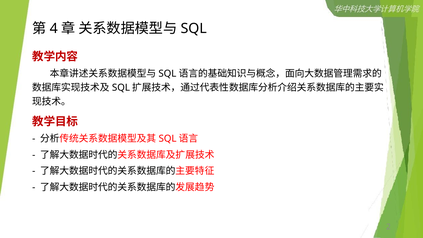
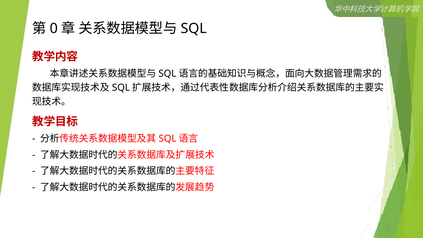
4: 4 -> 0
